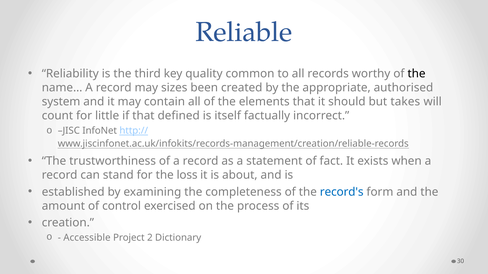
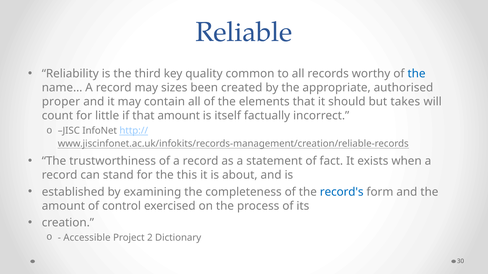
the at (417, 74) colour: black -> blue
system: system -> proper
that defined: defined -> amount
loss: loss -> this
